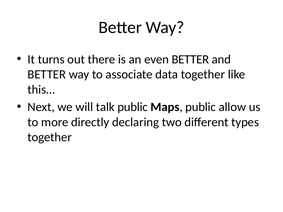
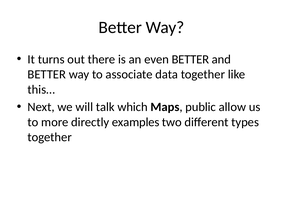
talk public: public -> which
declaring: declaring -> examples
